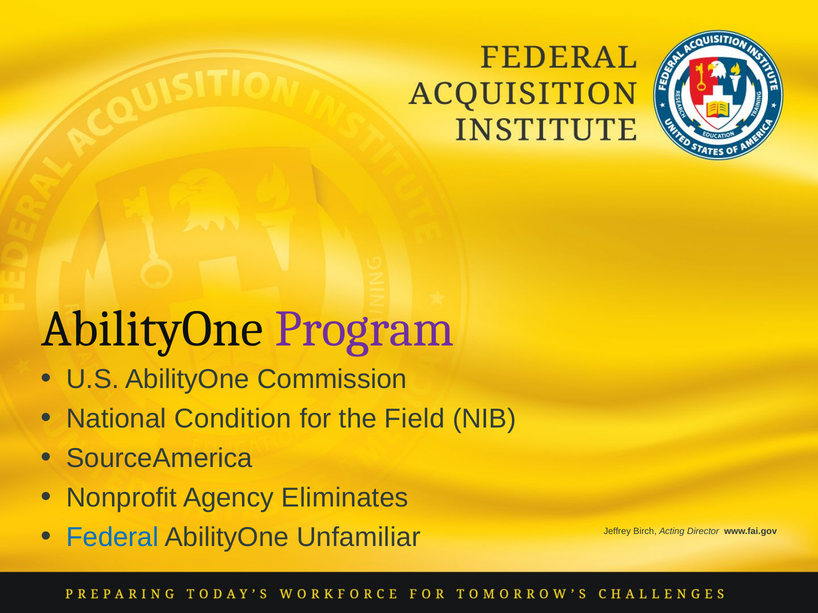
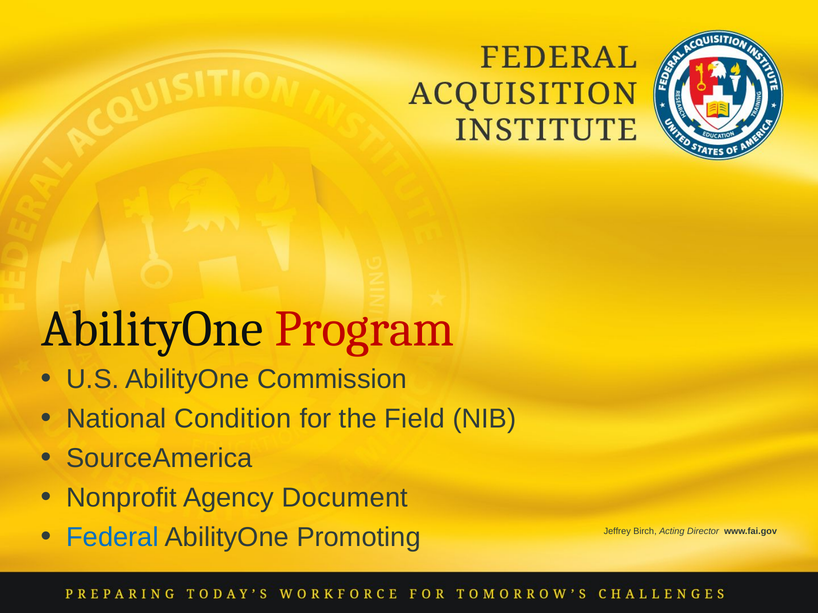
Program colour: purple -> red
Eliminates: Eliminates -> Document
Unfamiliar: Unfamiliar -> Promoting
